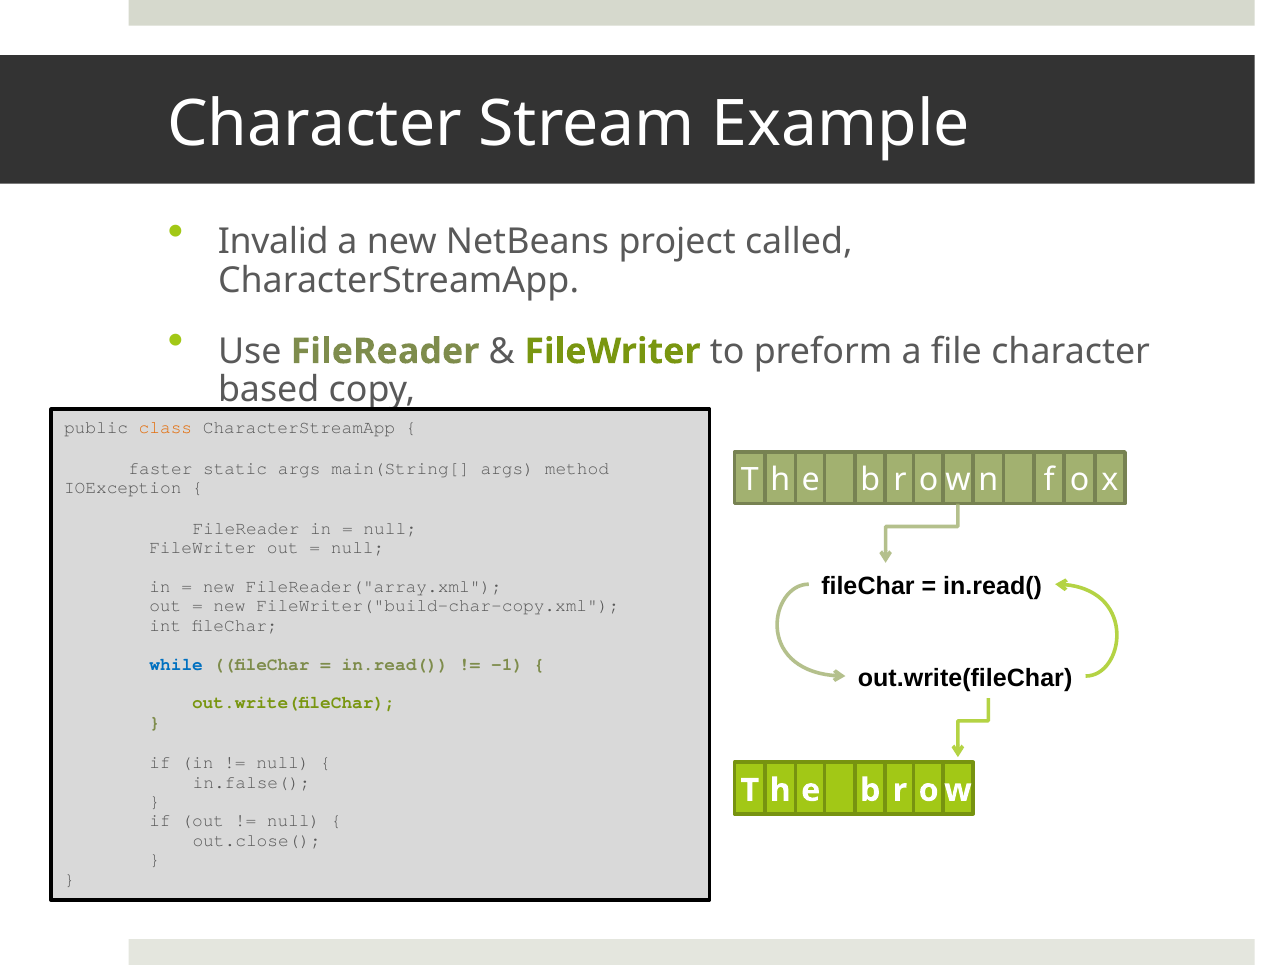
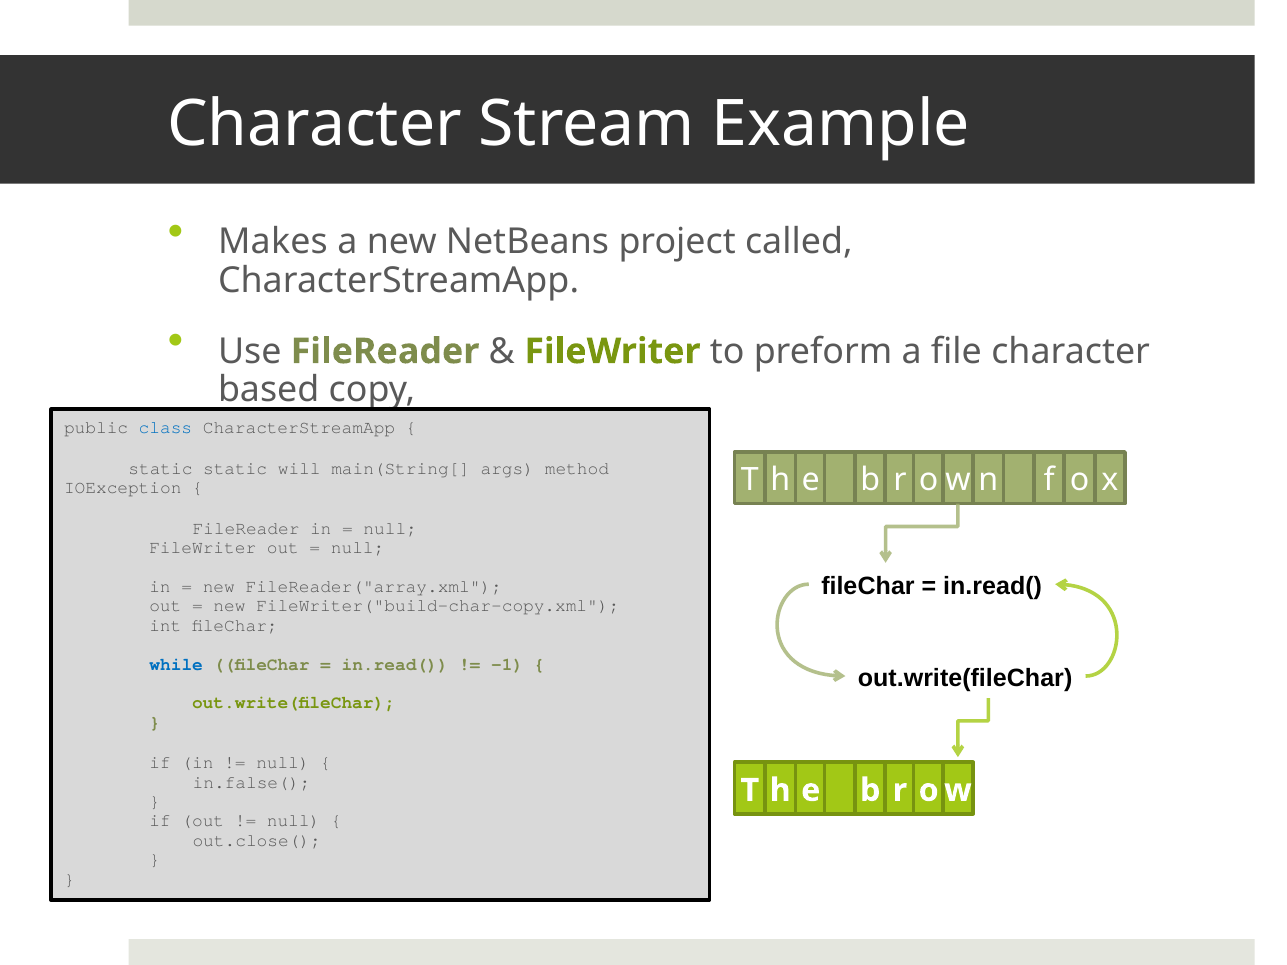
Invalid: Invalid -> Makes
class colour: orange -> blue
faster at (160, 469): faster -> static
static args: args -> will
